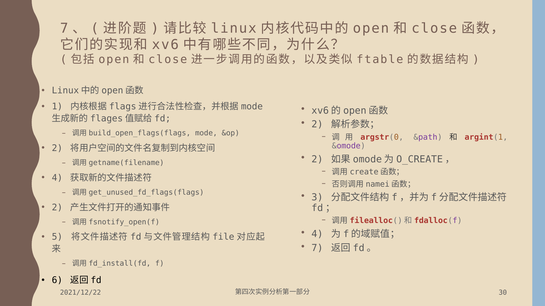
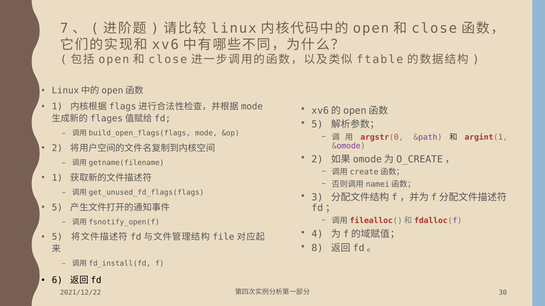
2 at (317, 125): 2 -> 5
4 at (57, 178): 4 -> 1
2 at (57, 208): 2 -> 5
7 at (317, 248): 7 -> 8
